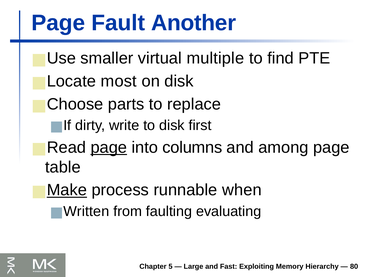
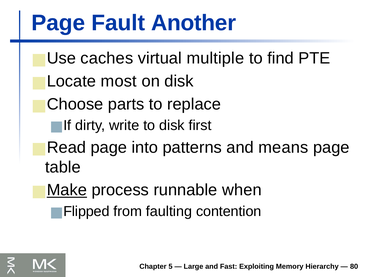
smaller: smaller -> caches
page at (109, 147) underline: present -> none
columns: columns -> patterns
among: among -> means
Written: Written -> Flipped
evaluating: evaluating -> contention
